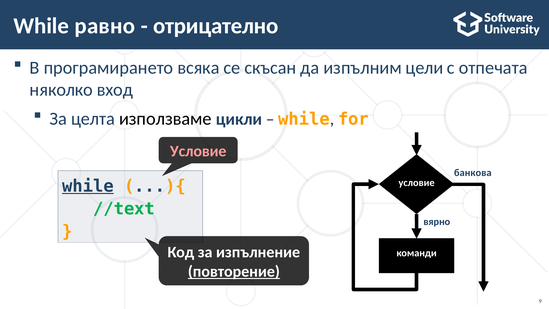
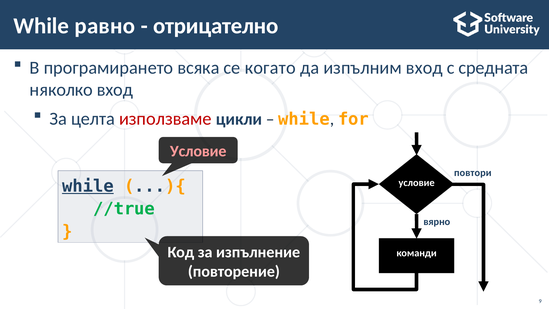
скъсан: скъсан -> когато
изпълним цели: цели -> вход
отпечата: отпечата -> средната
използваме colour: black -> red
банкова: банкова -> повтори
//text: //text -> //true
повторение underline: present -> none
